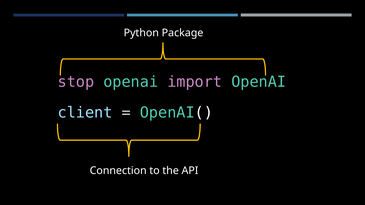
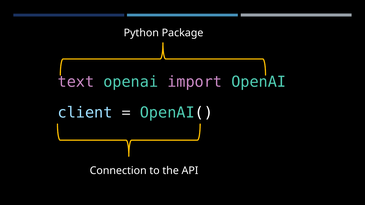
stop: stop -> text
